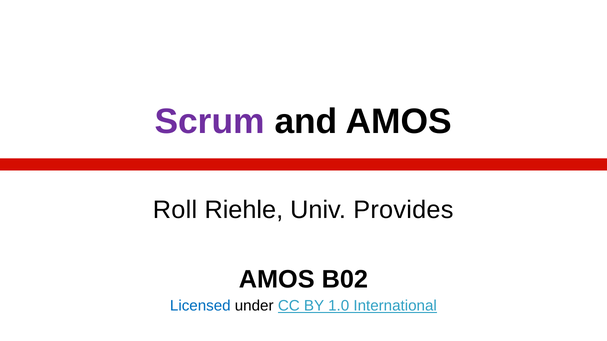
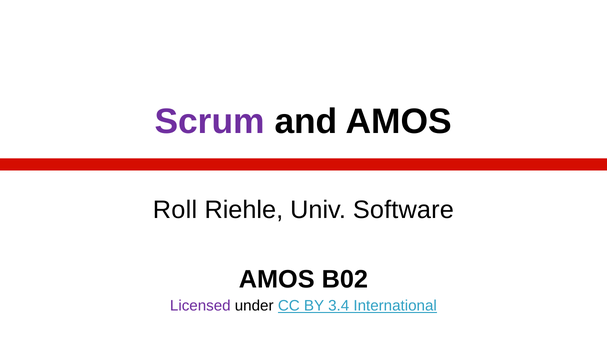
Provides: Provides -> Software
Licensed colour: blue -> purple
1.0: 1.0 -> 3.4
